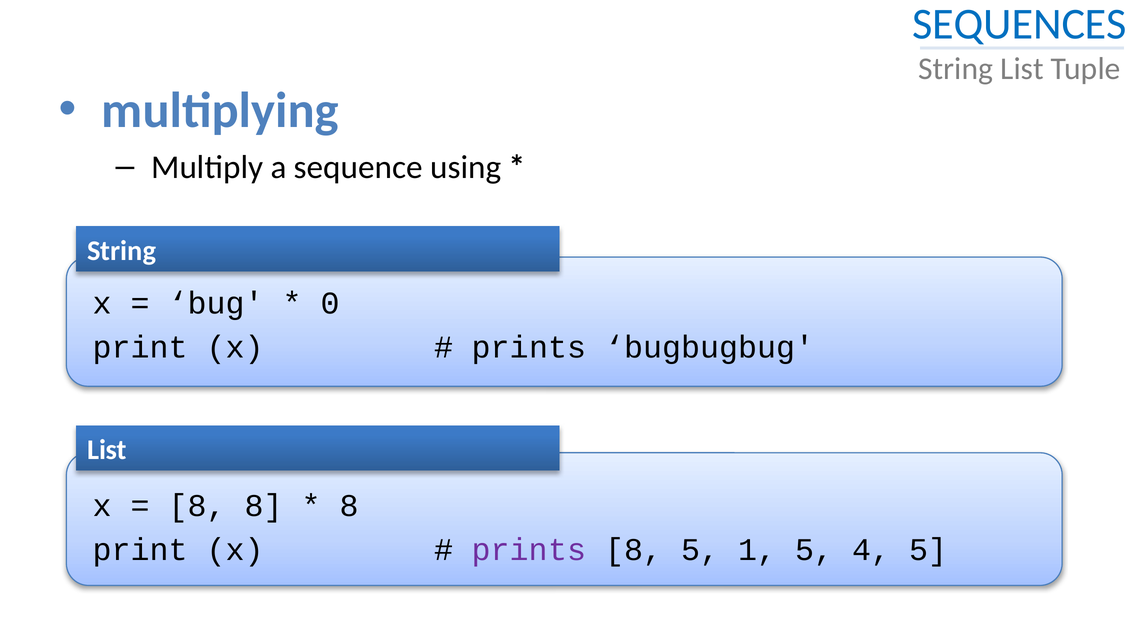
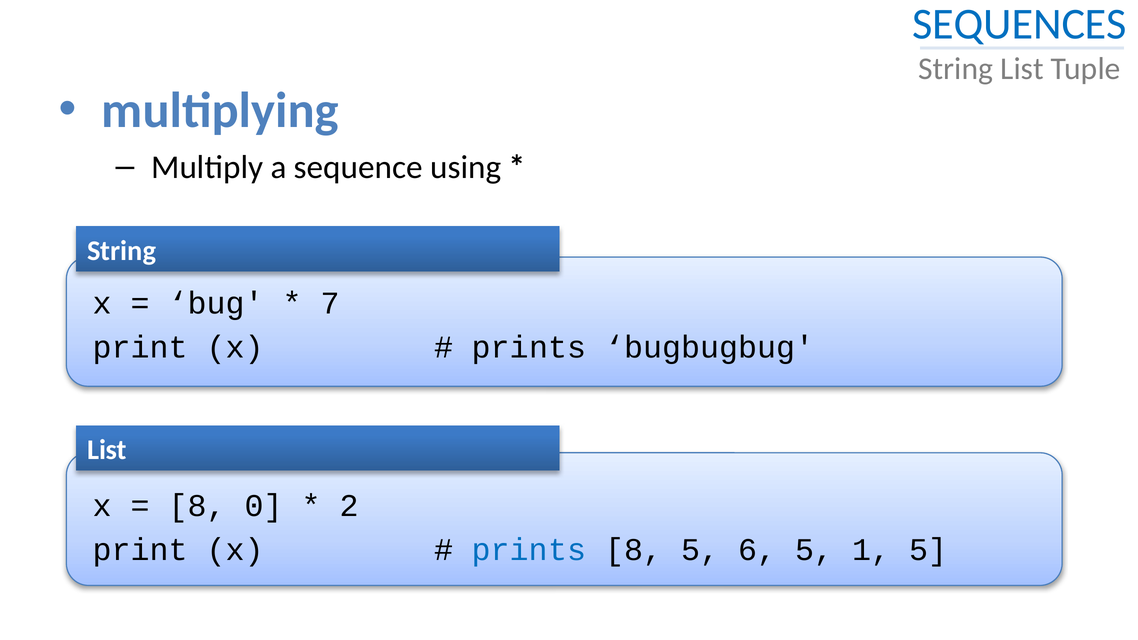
0: 0 -> 7
8 8: 8 -> 0
8 at (349, 506): 8 -> 2
prints at (529, 550) colour: purple -> blue
1: 1 -> 6
4: 4 -> 1
